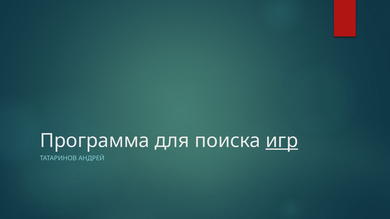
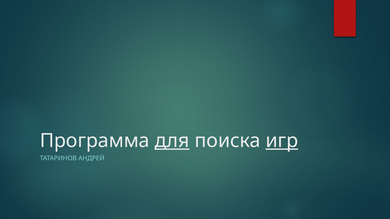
для underline: none -> present
